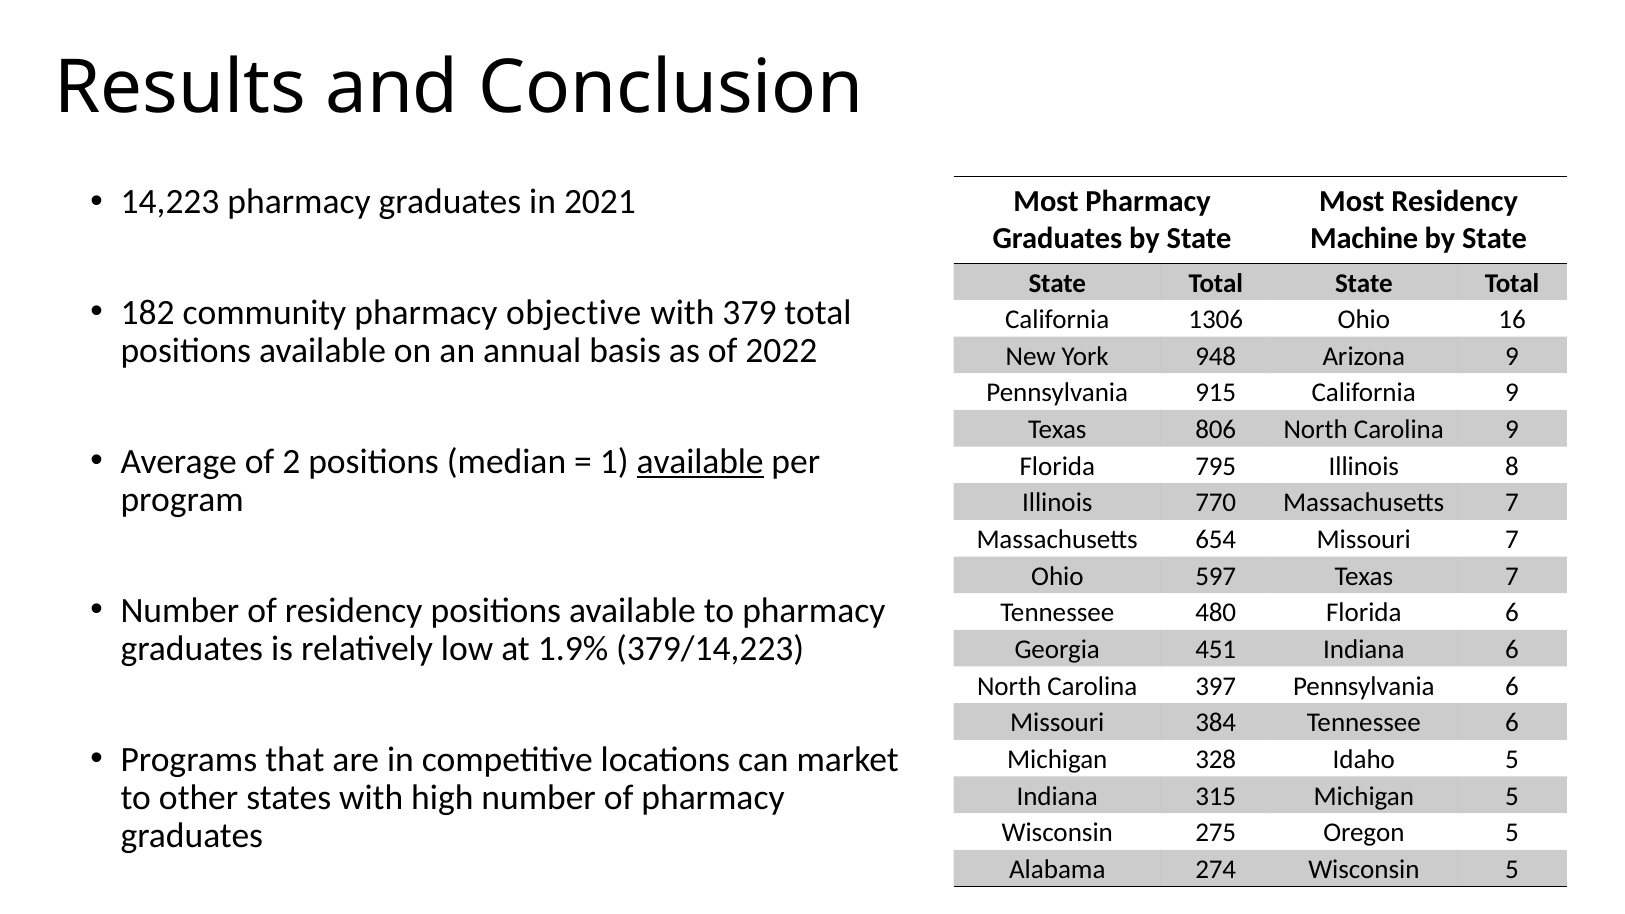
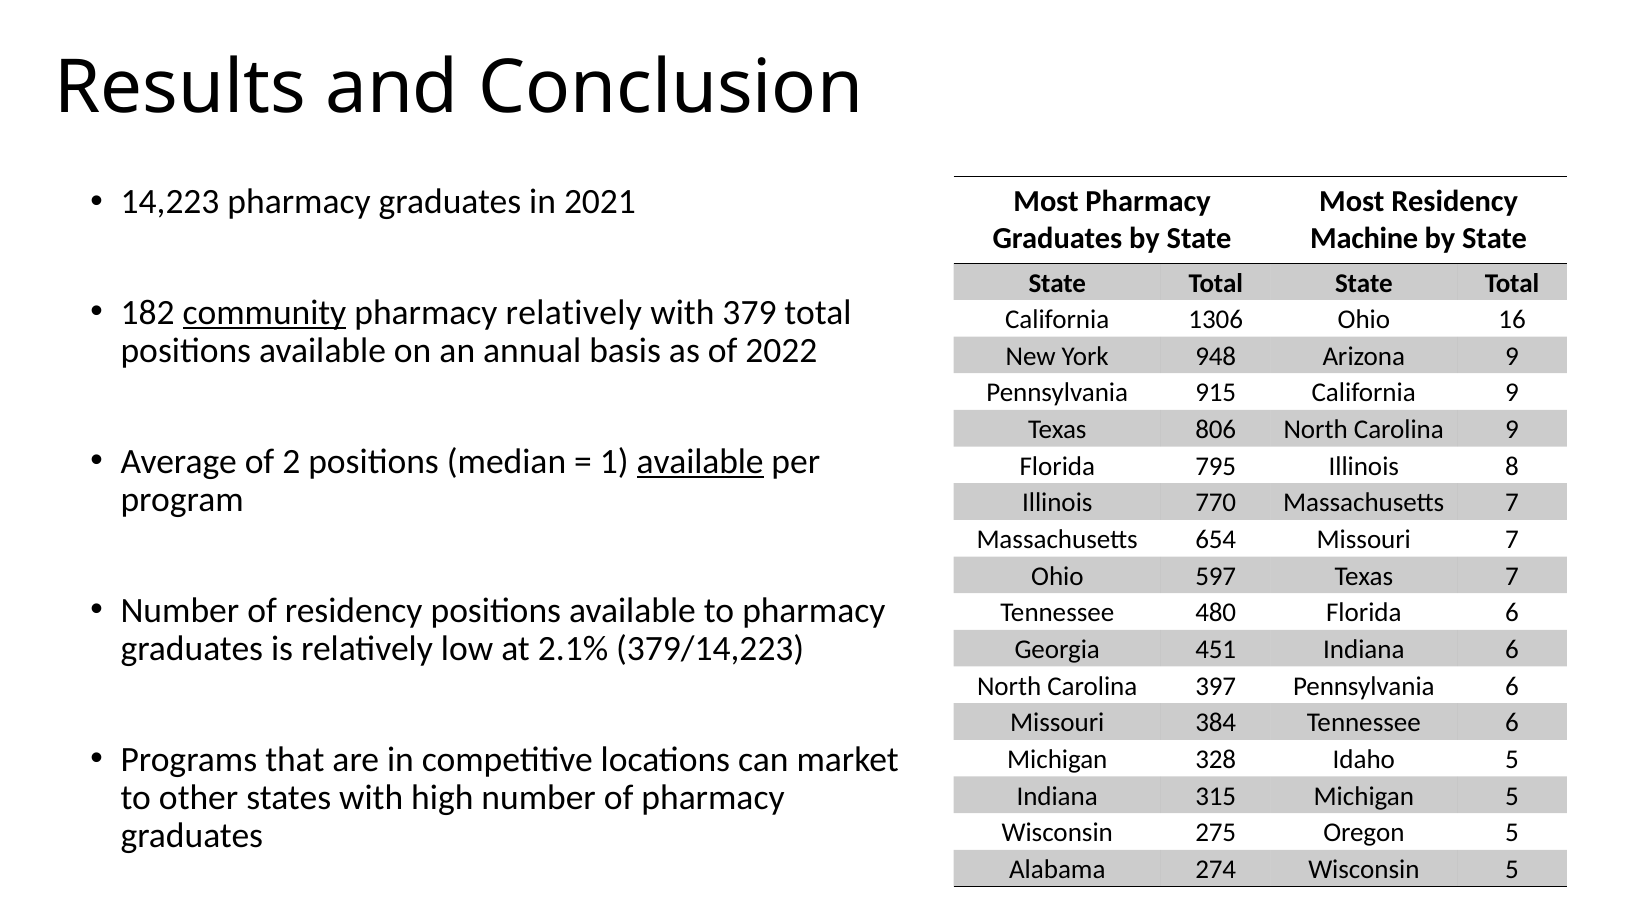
community underline: none -> present
pharmacy objective: objective -> relatively
1.9%: 1.9% -> 2.1%
